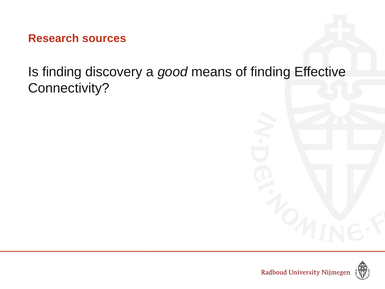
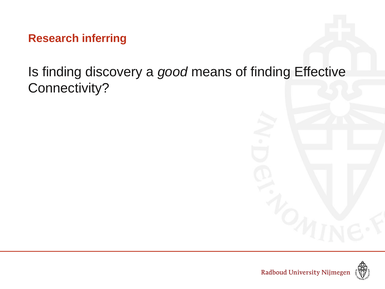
sources: sources -> inferring
